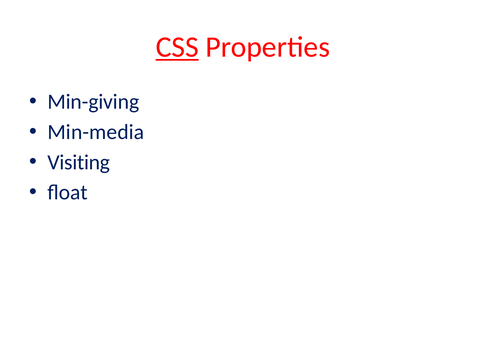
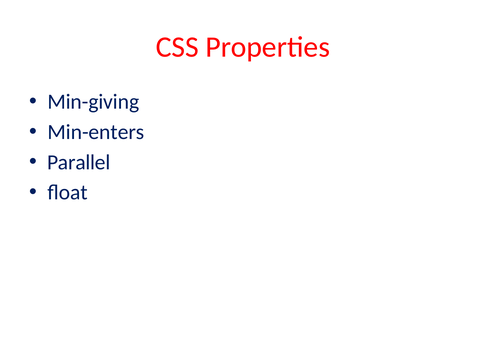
CSS underline: present -> none
Min-media: Min-media -> Min-enters
Visiting: Visiting -> Parallel
